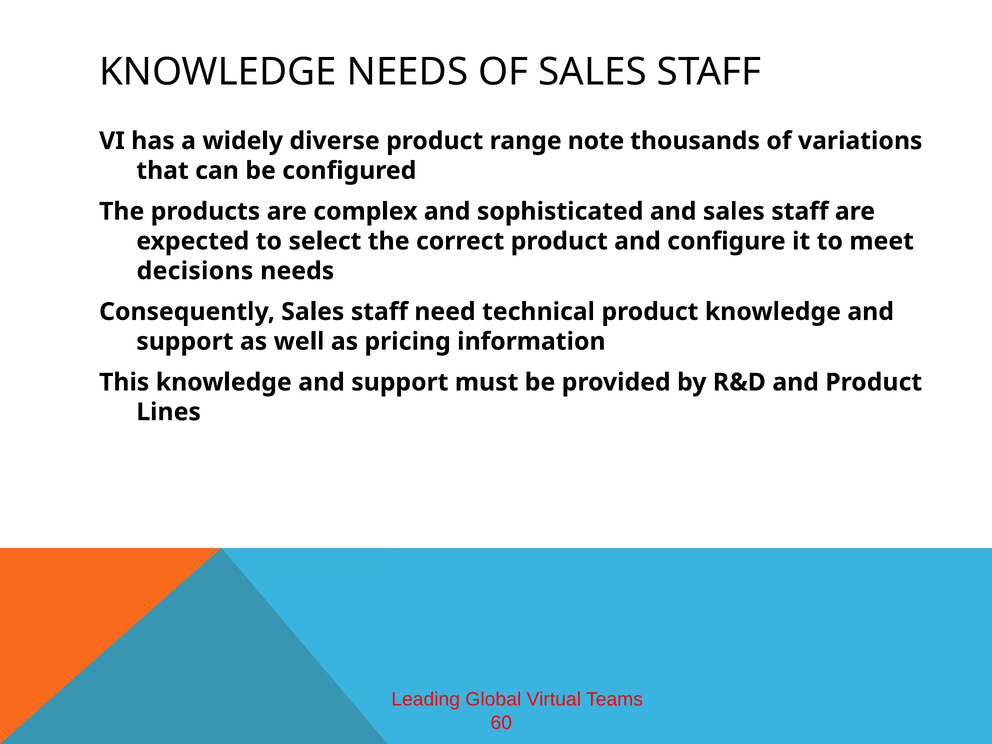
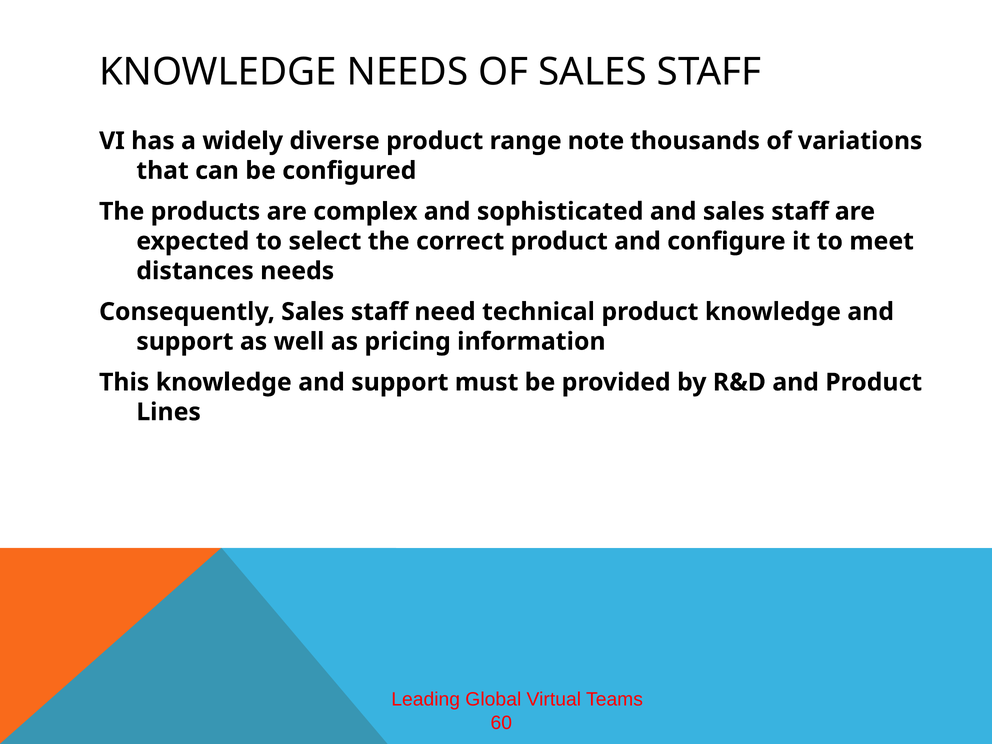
decisions: decisions -> distances
